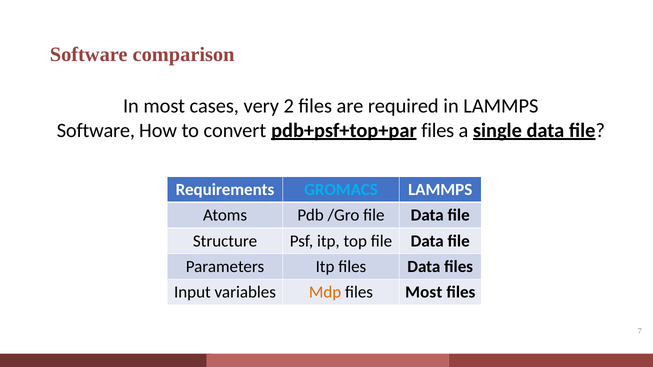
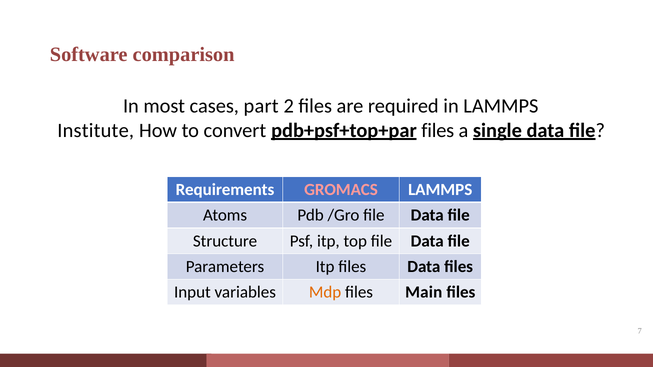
very: very -> part
Software at (96, 131): Software -> Institute
GROMACS colour: light blue -> pink
files Most: Most -> Main
